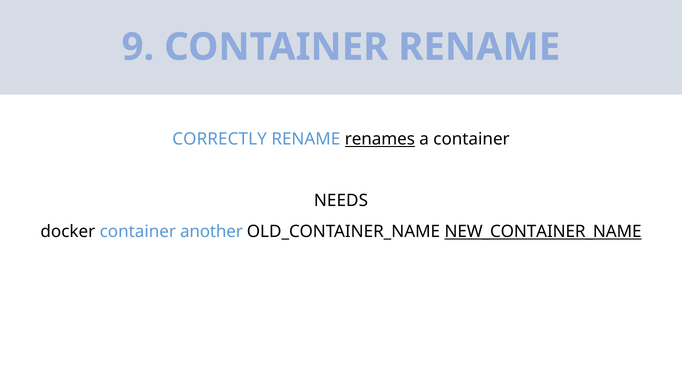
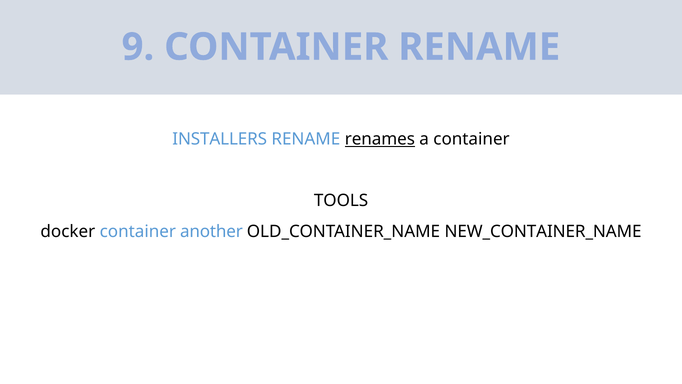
CORRECTLY: CORRECTLY -> INSTALLERS
NEEDS: NEEDS -> TOOLS
NEW_CONTAINER_NAME underline: present -> none
